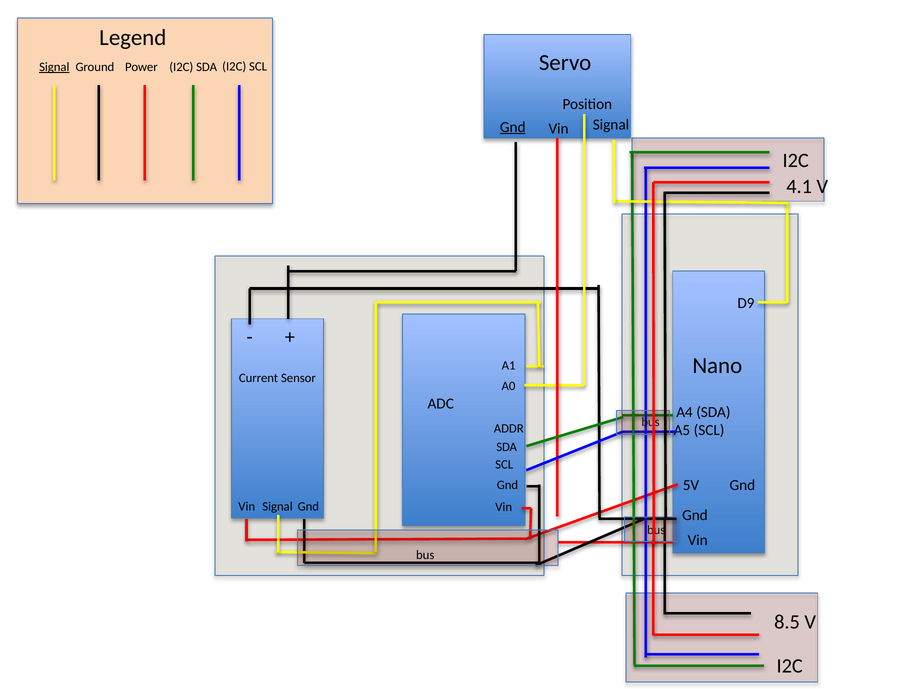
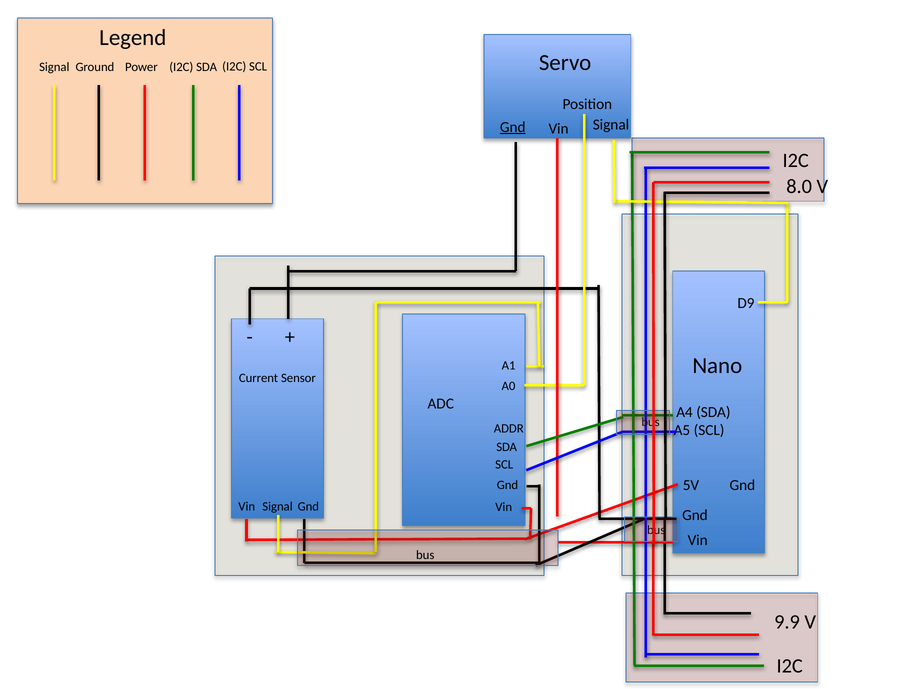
Signal at (54, 67) underline: present -> none
4.1: 4.1 -> 8.0
8.5: 8.5 -> 9.9
